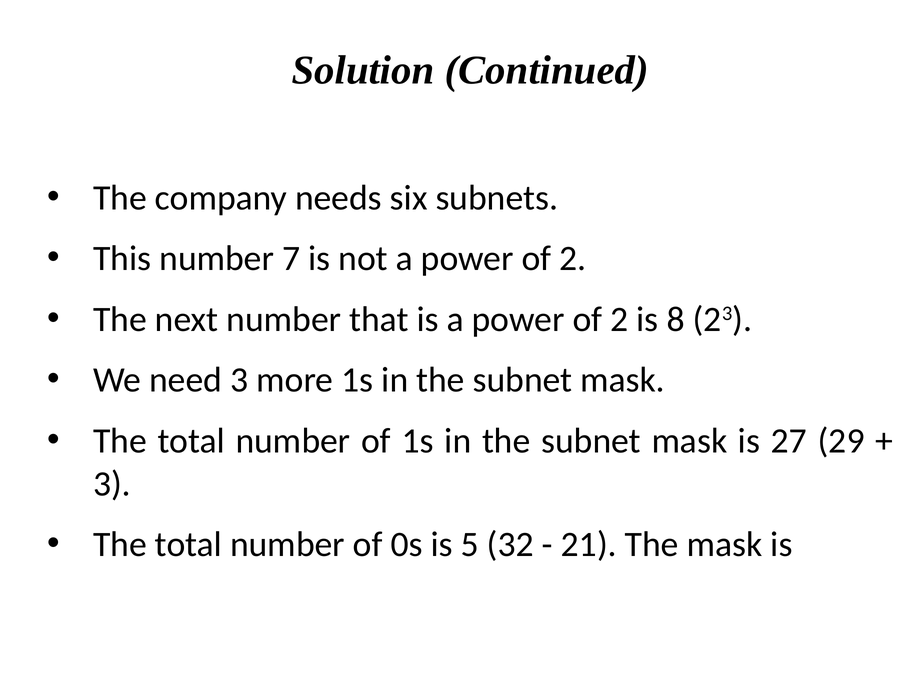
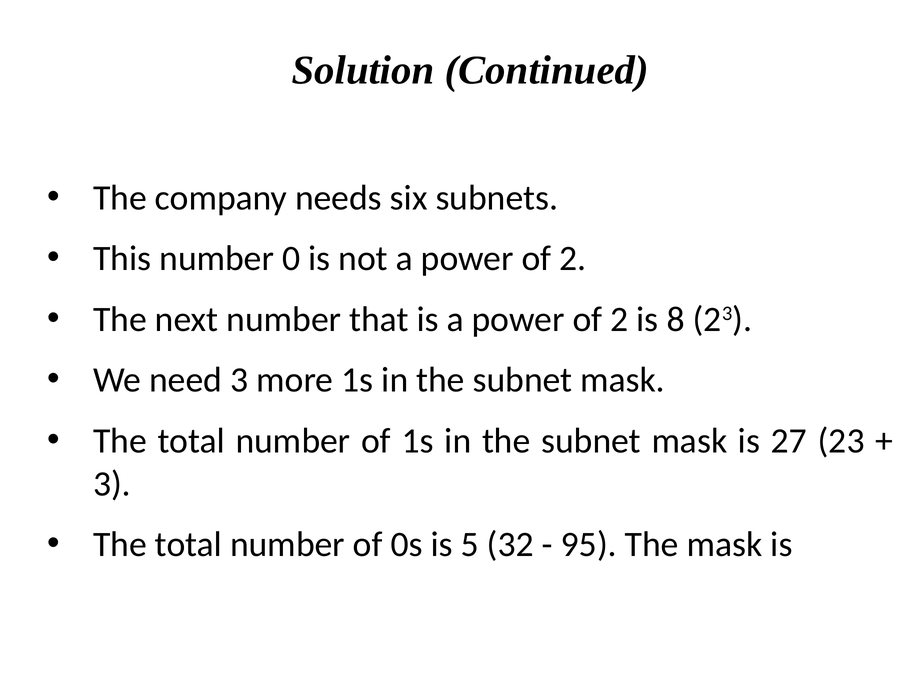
7: 7 -> 0
27 29: 29 -> 23
21: 21 -> 95
